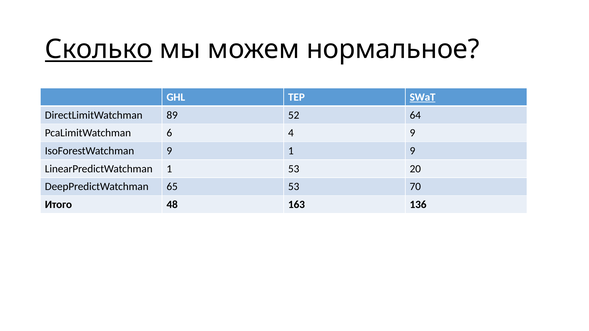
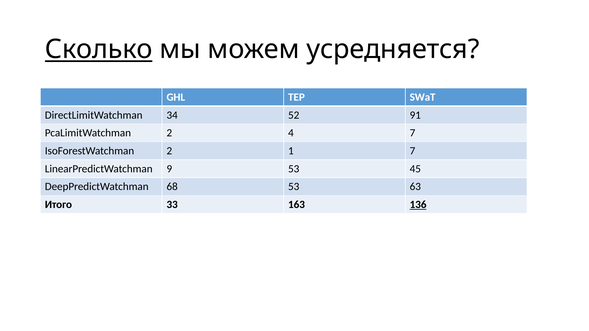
нормальное: нормальное -> усредняется
SWaT underline: present -> none
89: 89 -> 34
64: 64 -> 91
PcaLimitWatchman 6: 6 -> 2
4 9: 9 -> 7
IsoForestWatchman 9: 9 -> 2
1 9: 9 -> 7
LinearPredictWatchman 1: 1 -> 9
20: 20 -> 45
65: 65 -> 68
70: 70 -> 63
48: 48 -> 33
136 underline: none -> present
